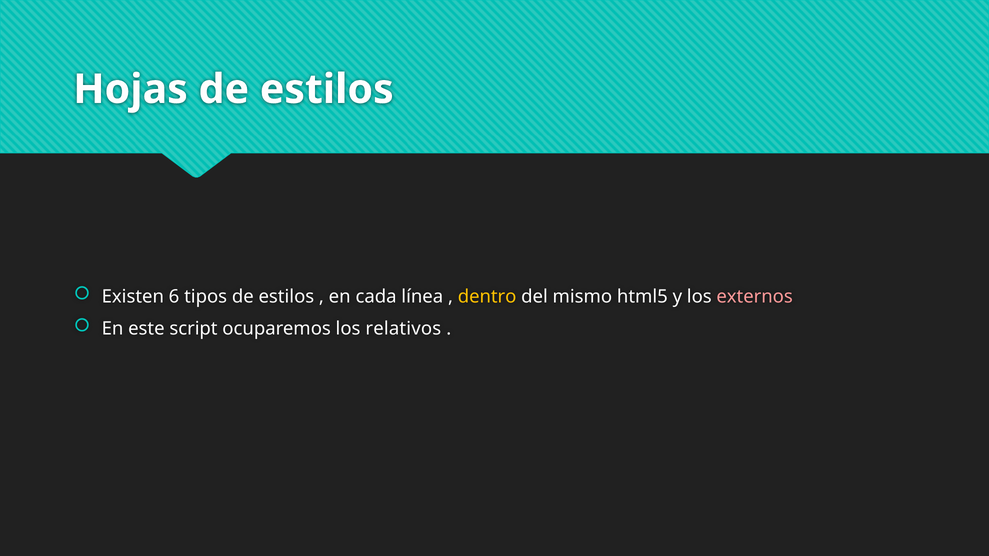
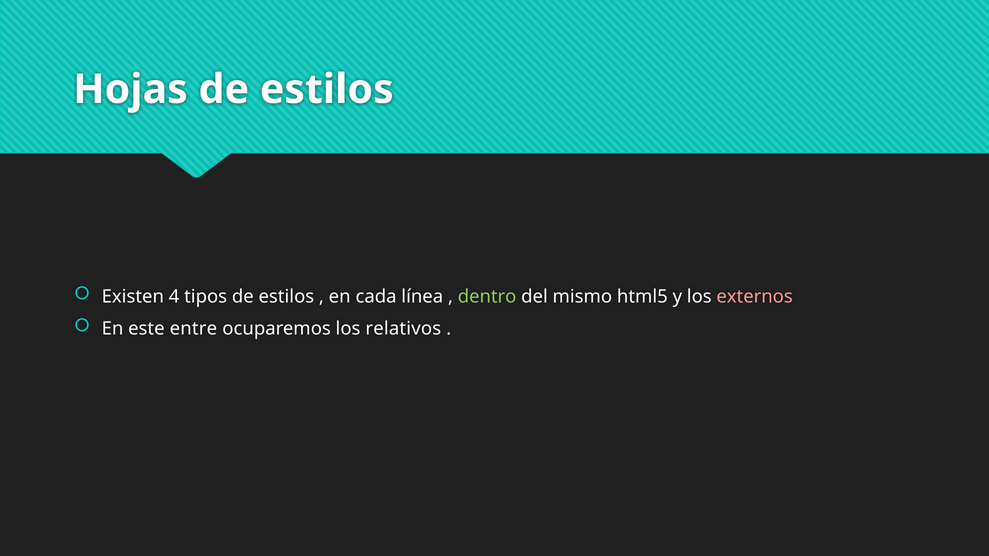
6: 6 -> 4
dentro colour: yellow -> light green
script: script -> entre
